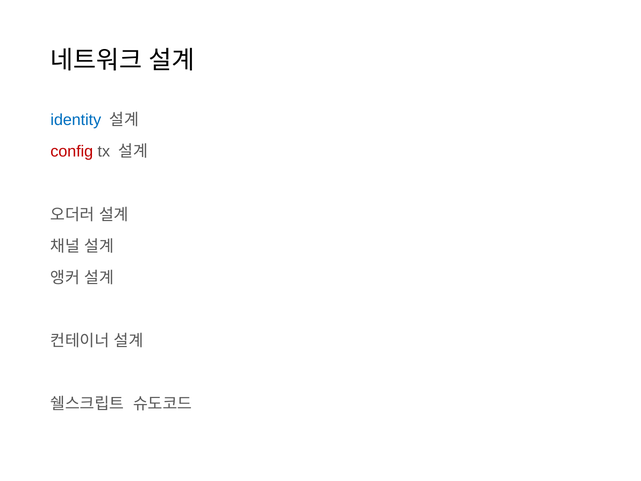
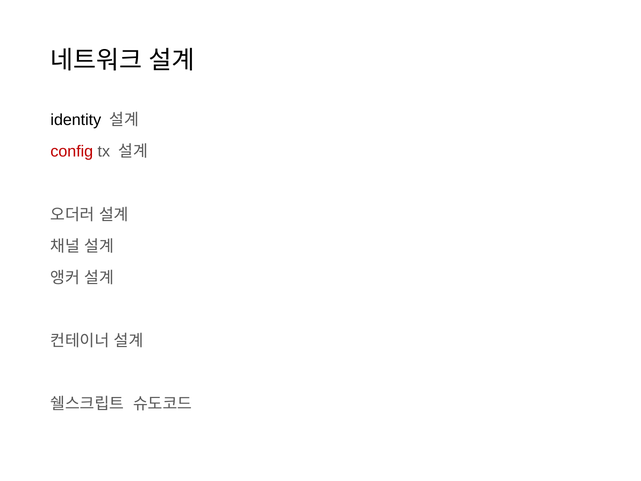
identity colour: blue -> black
